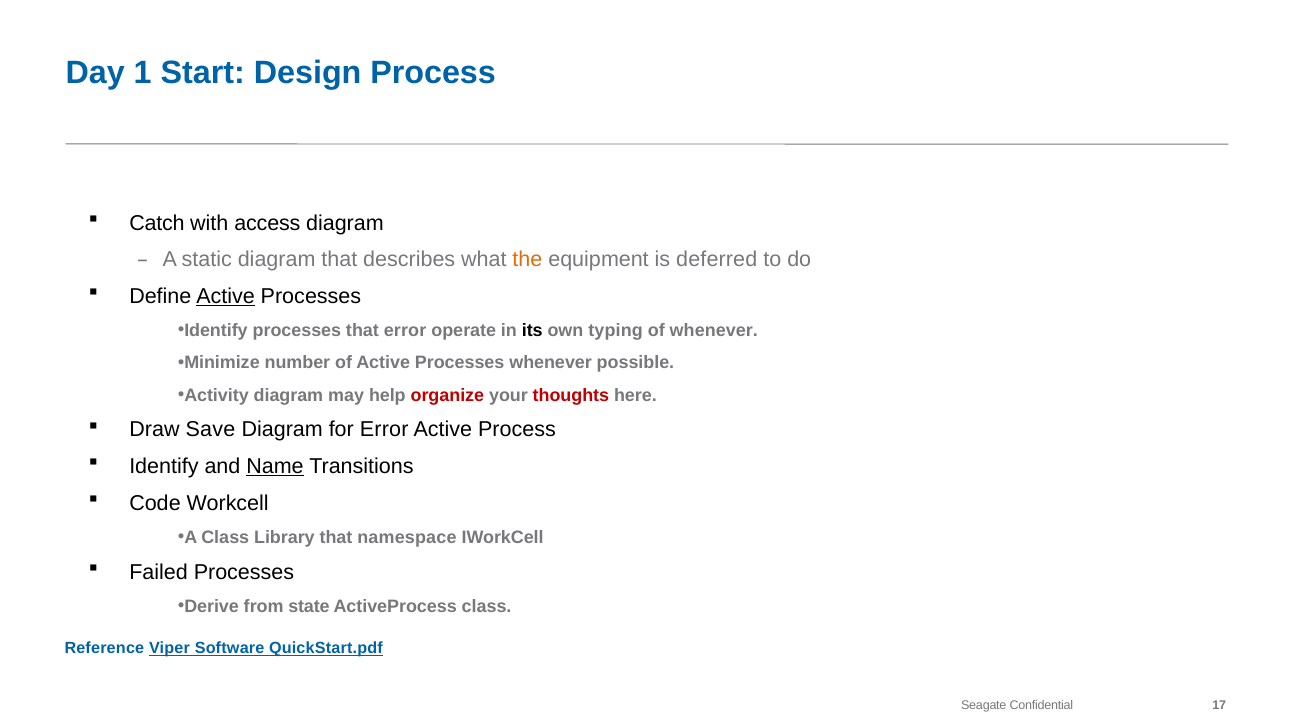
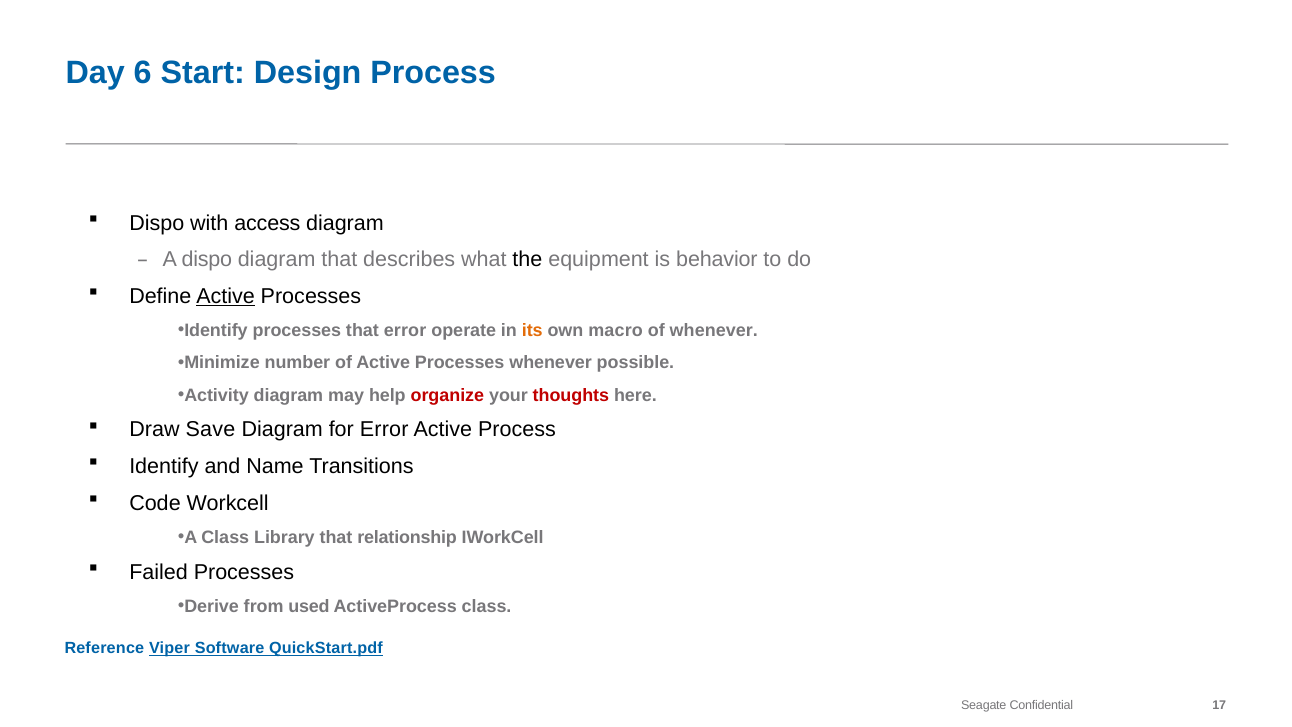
1: 1 -> 6
Catch at (157, 223): Catch -> Dispo
A static: static -> dispo
the colour: orange -> black
deferred: deferred -> behavior
its colour: black -> orange
typing: typing -> macro
Name underline: present -> none
namespace: namespace -> relationship
state: state -> used
